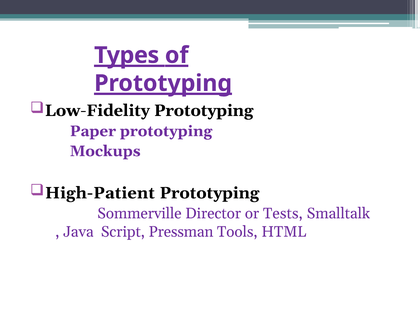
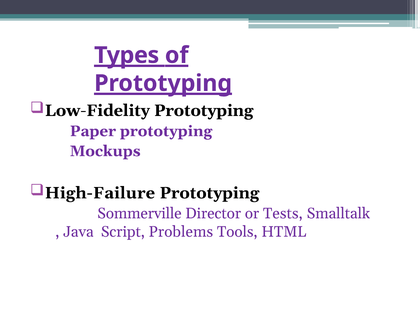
High-Patient: High-Patient -> High-Failure
Pressman: Pressman -> Problems
